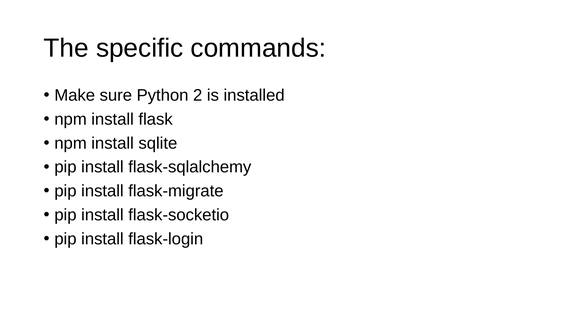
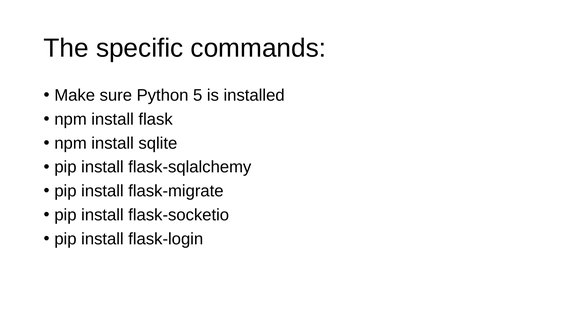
2: 2 -> 5
